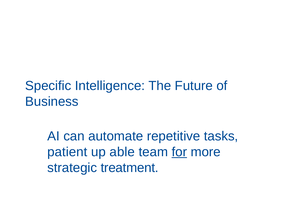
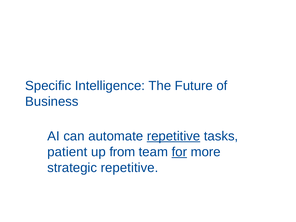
repetitive at (174, 136) underline: none -> present
able: able -> from
strategic treatment: treatment -> repetitive
